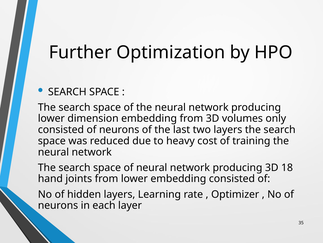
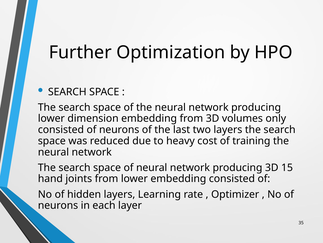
18: 18 -> 15
